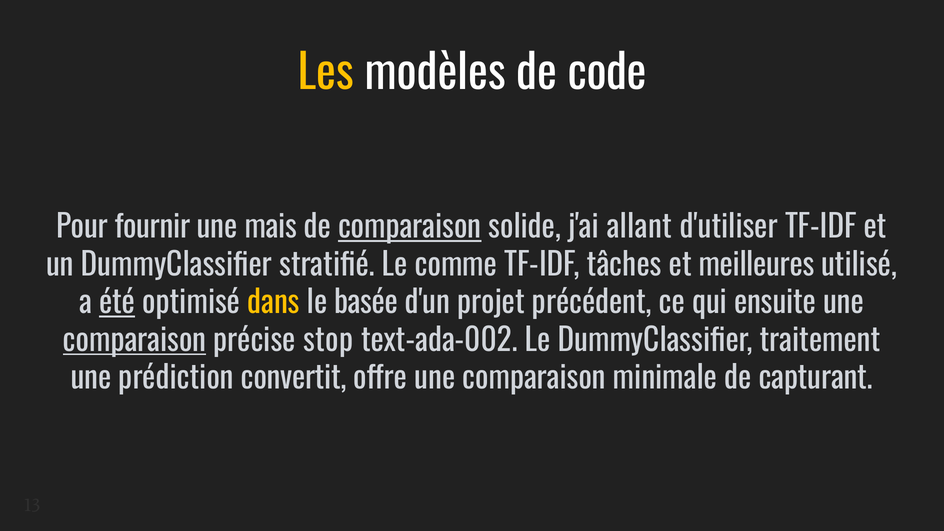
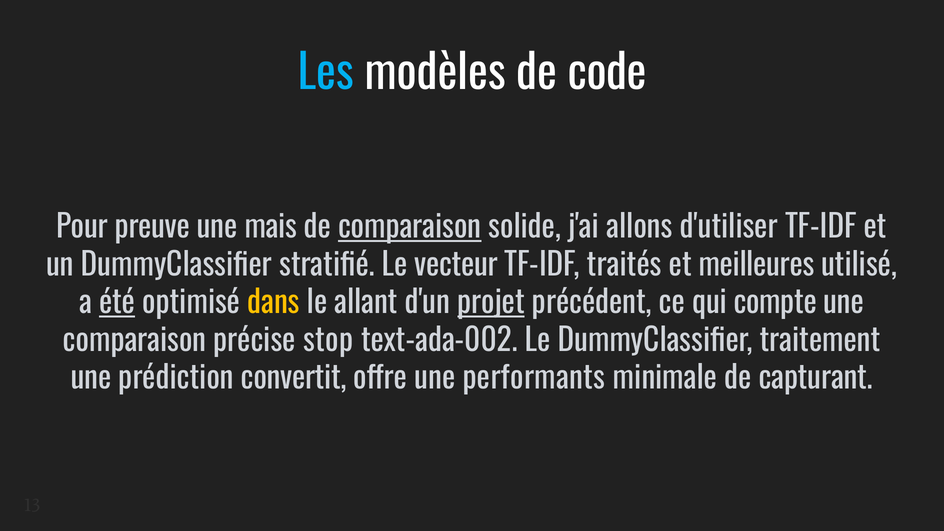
Les colour: yellow -> light blue
fournir: fournir -> preuve
allant: allant -> allons
comme: comme -> vecteur
tâches: tâches -> traités
basée: basée -> allant
projet underline: none -> present
ensuite: ensuite -> compte
comparaison at (135, 341) underline: present -> none
offre une comparaison: comparaison -> performants
